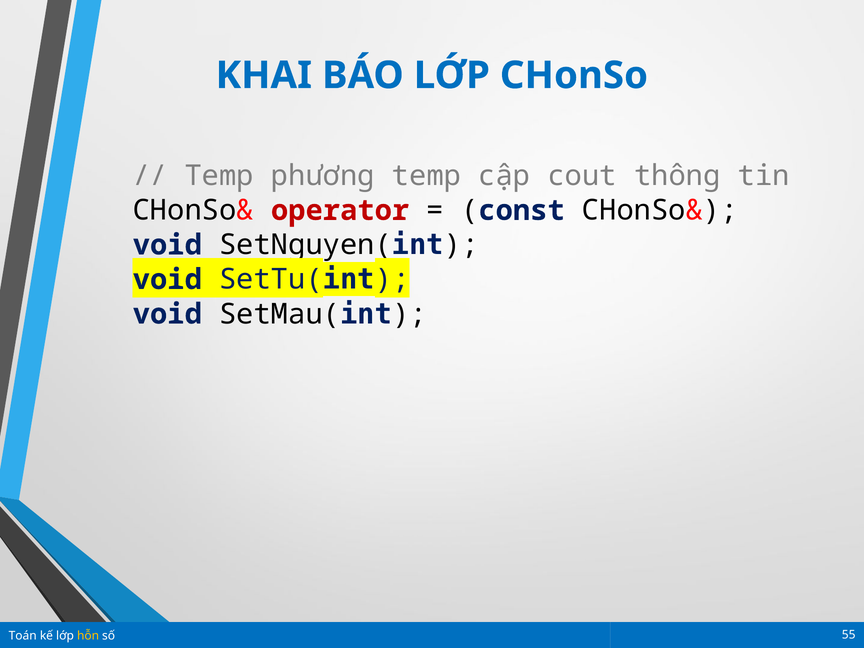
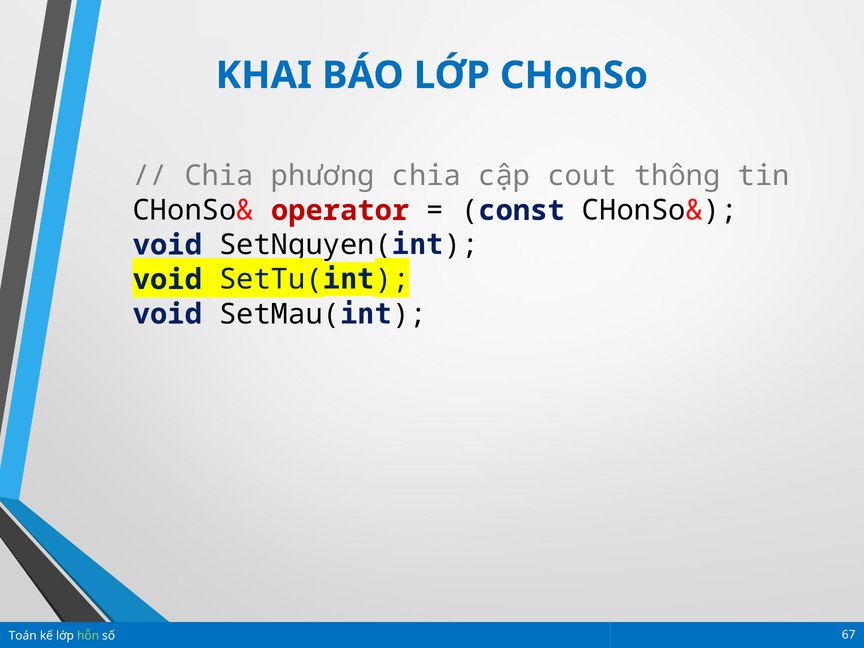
Temp at (219, 176): Temp -> Chia
phương temp: temp -> chia
hỗn colour: yellow -> light green
55: 55 -> 67
